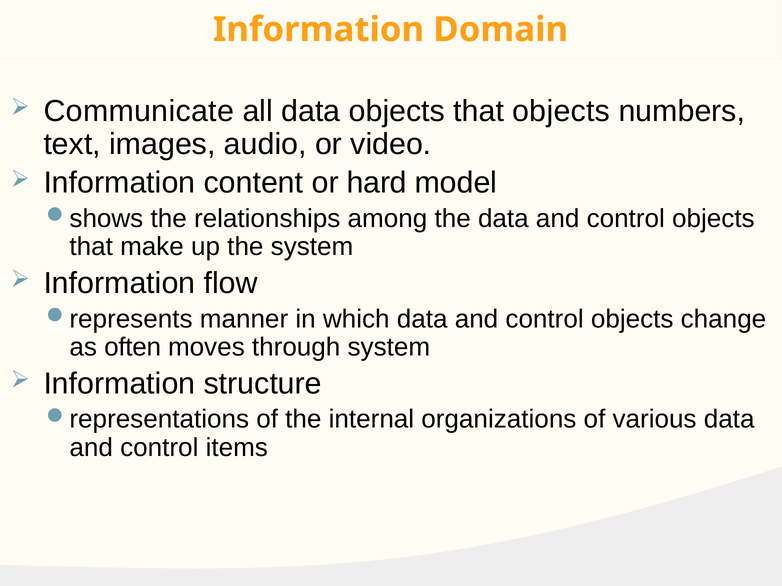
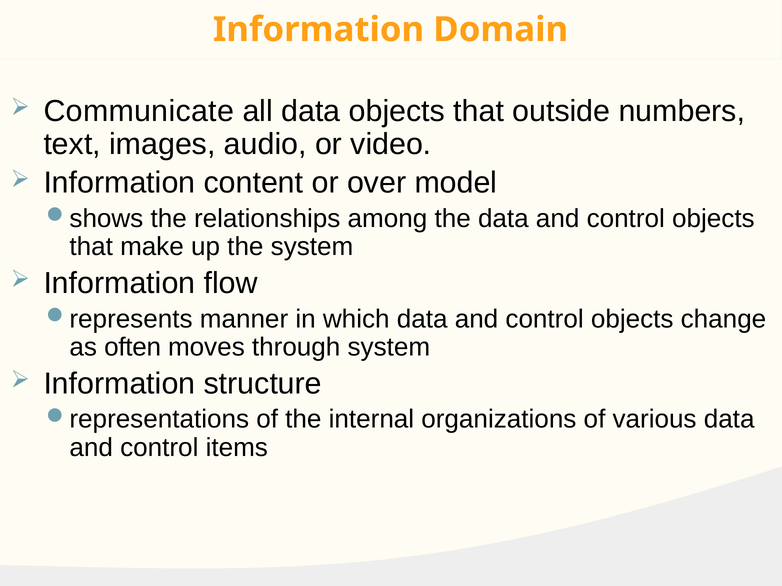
that objects: objects -> outside
hard: hard -> over
